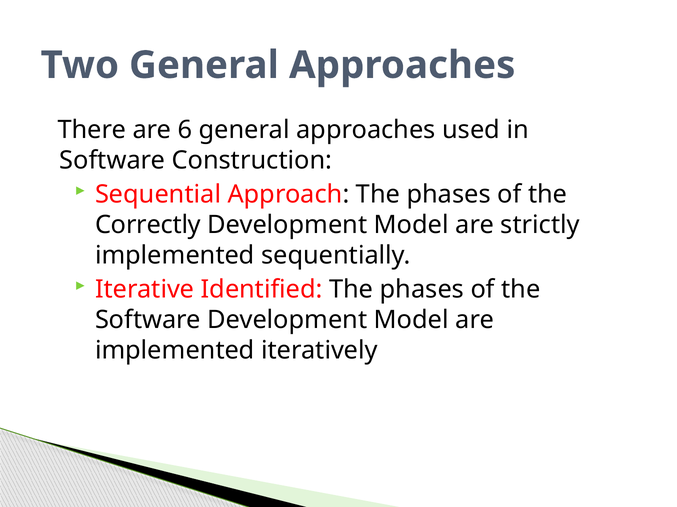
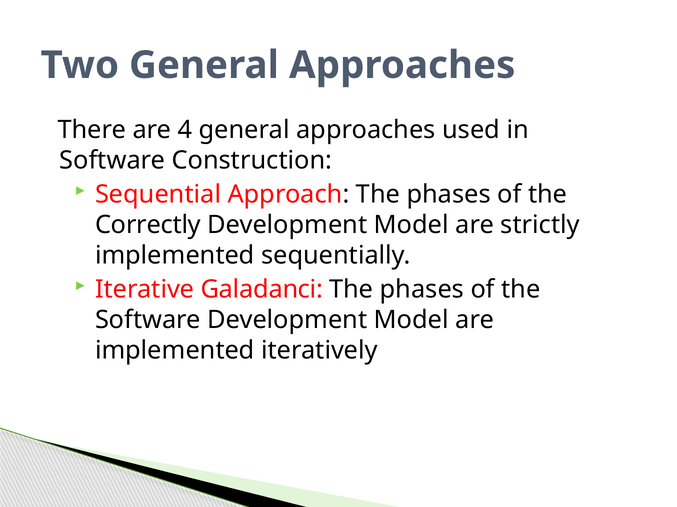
6: 6 -> 4
Identified: Identified -> Galadanci
